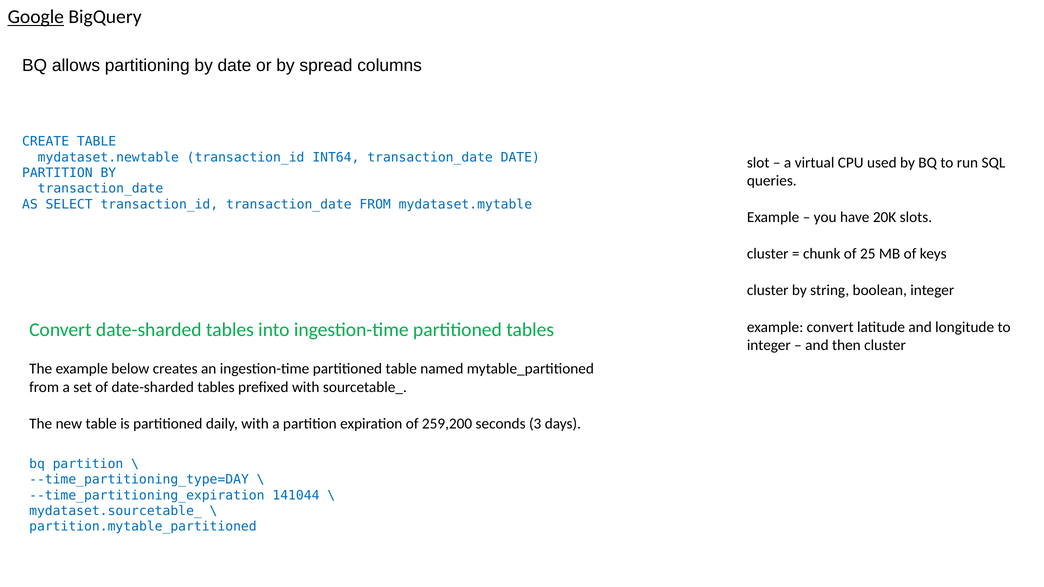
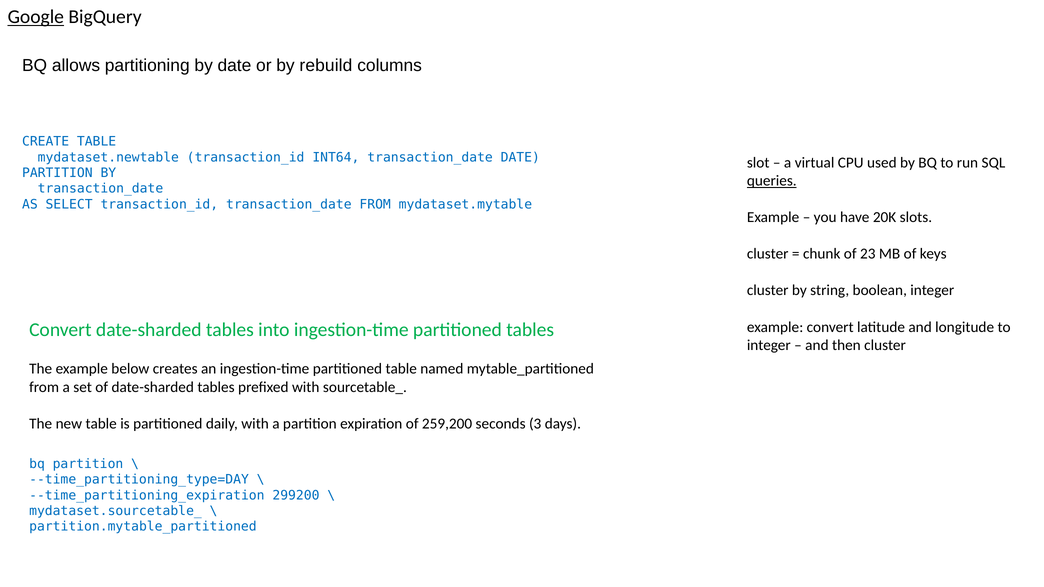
spread: spread -> rebuild
queries underline: none -> present
25: 25 -> 23
141044: 141044 -> 299200
